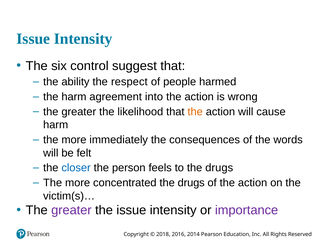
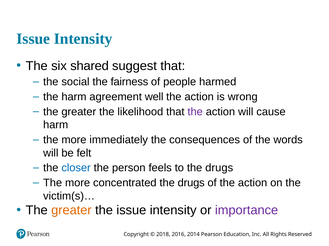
control: control -> shared
ability: ability -> social
respect: respect -> fairness
into: into -> well
the at (195, 112) colour: orange -> purple
greater at (71, 211) colour: purple -> orange
